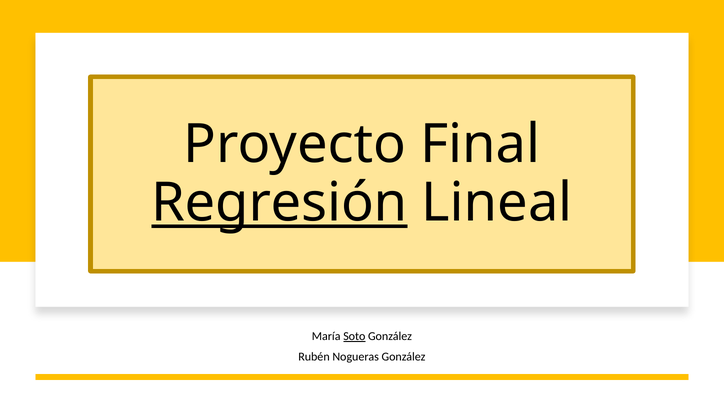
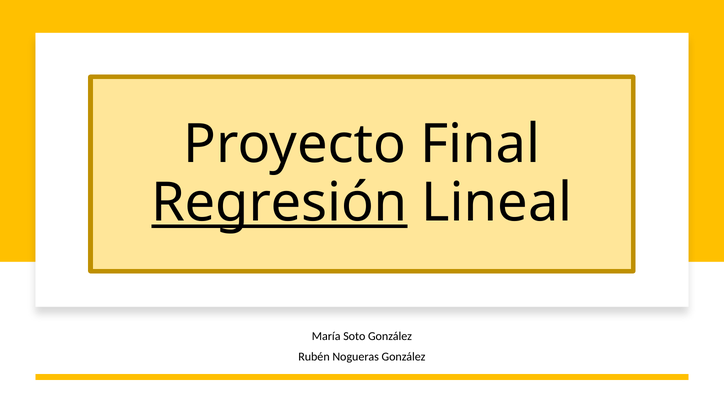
Soto at (354, 337) underline: present -> none
